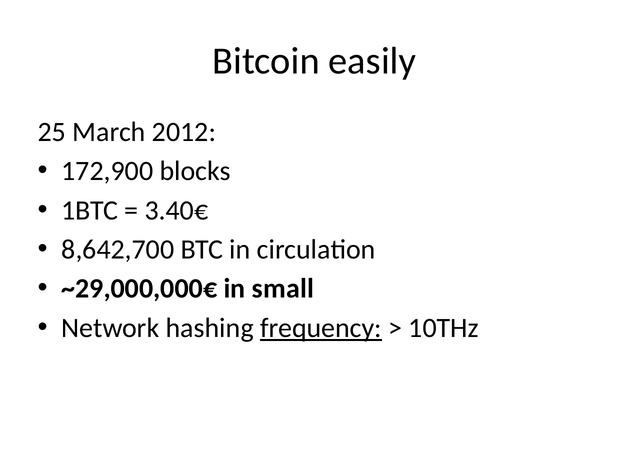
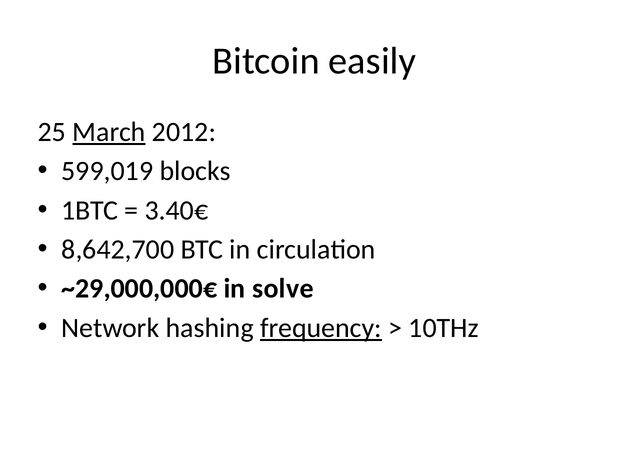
March underline: none -> present
172,900: 172,900 -> 599,019
small: small -> solve
